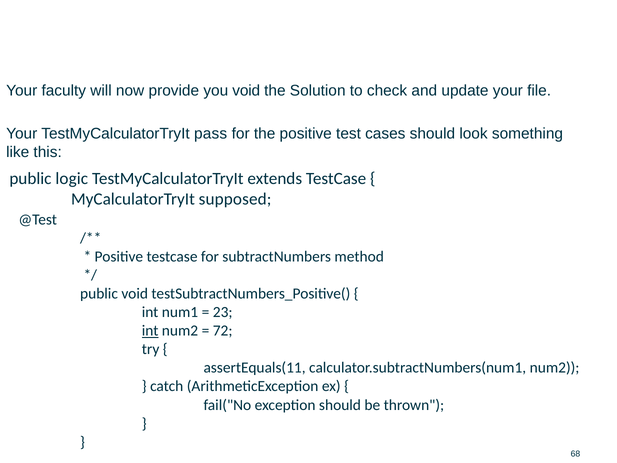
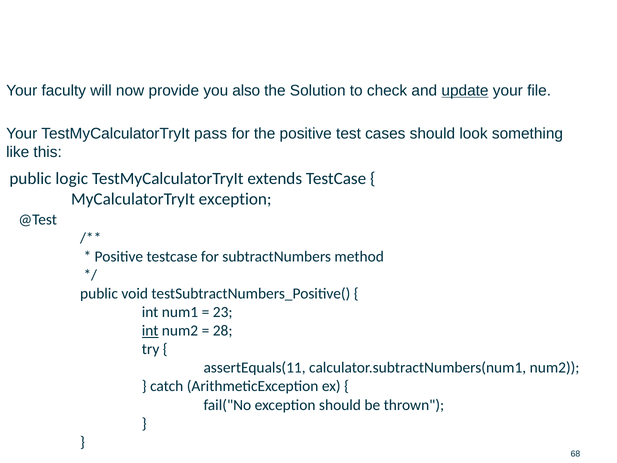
you void: void -> also
update underline: none -> present
MyCalculatorTryIt supposed: supposed -> exception
72: 72 -> 28
